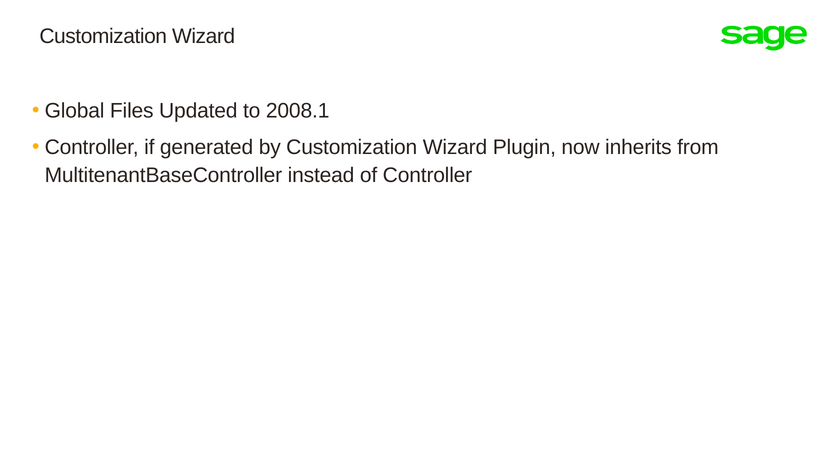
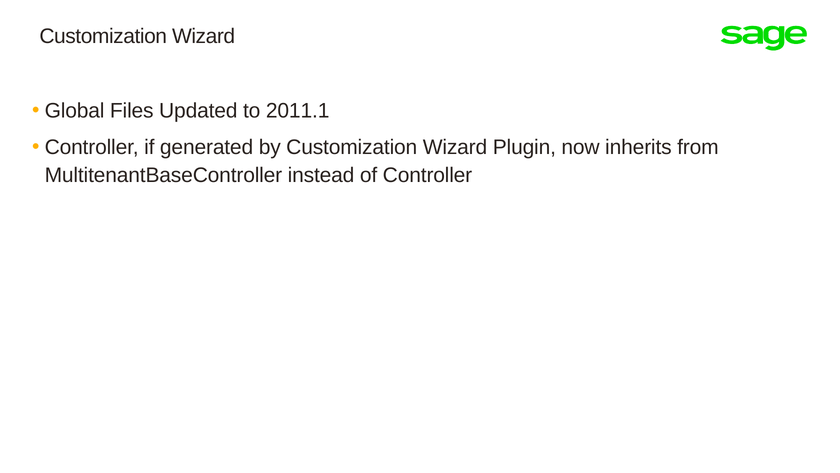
2008.1: 2008.1 -> 2011.1
